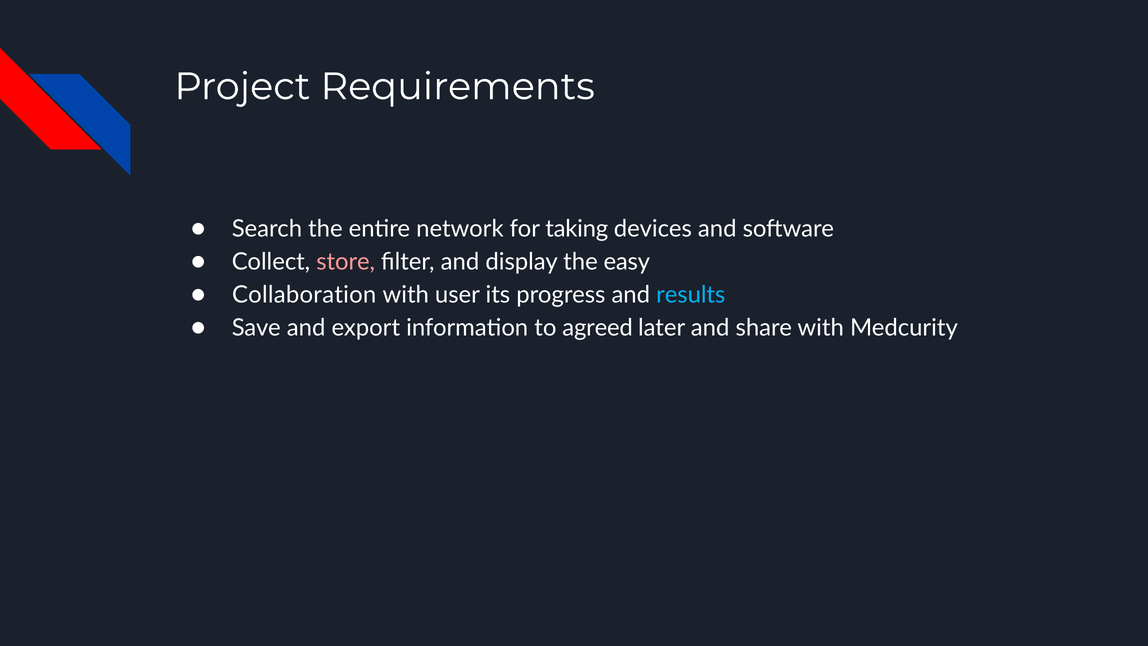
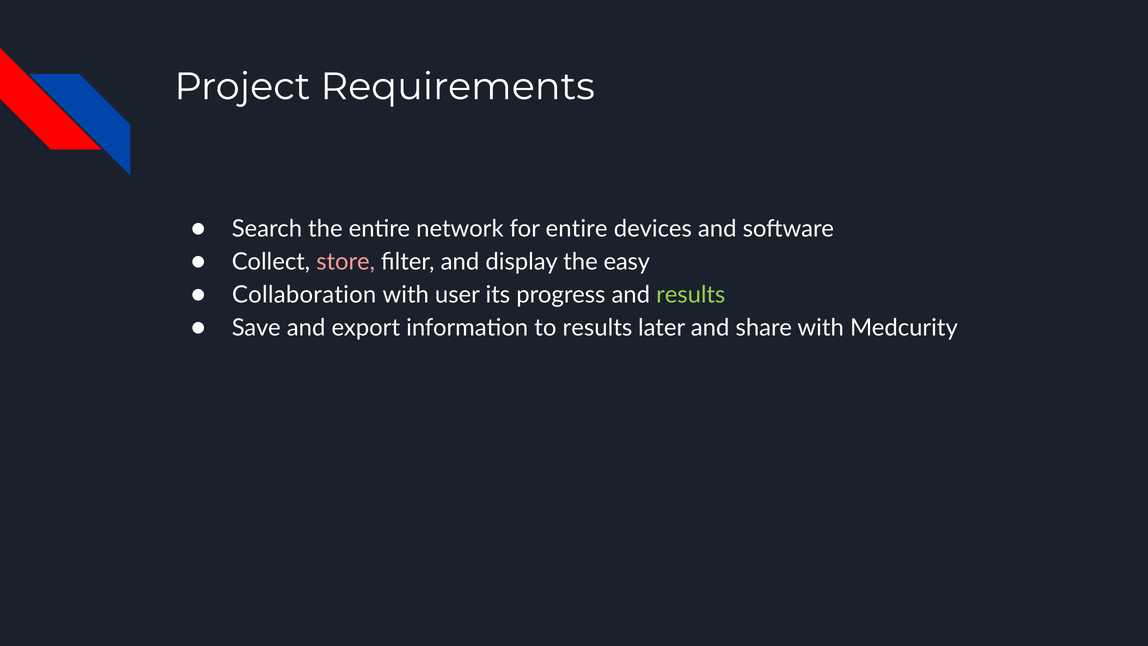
for taking: taking -> entire
results at (691, 295) colour: light blue -> light green
to agreed: agreed -> results
